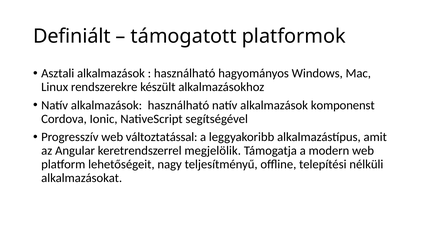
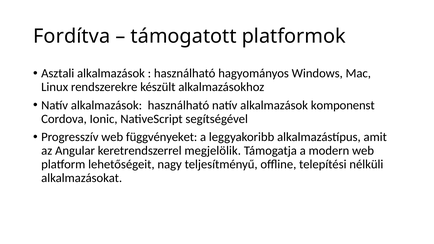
Definiált: Definiált -> Fordítva
változtatással: változtatással -> függvényeket
